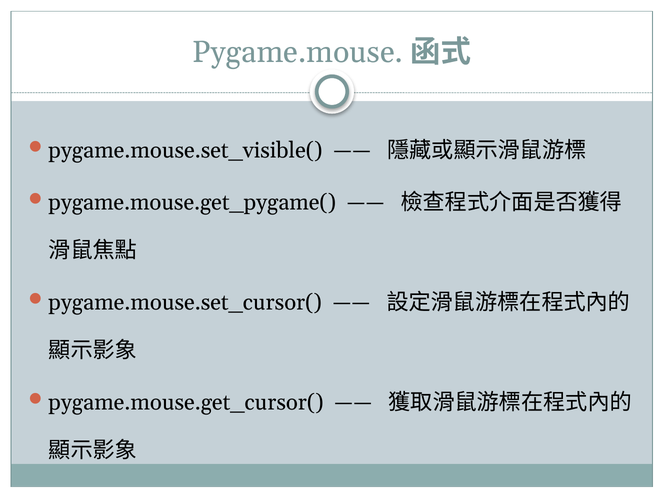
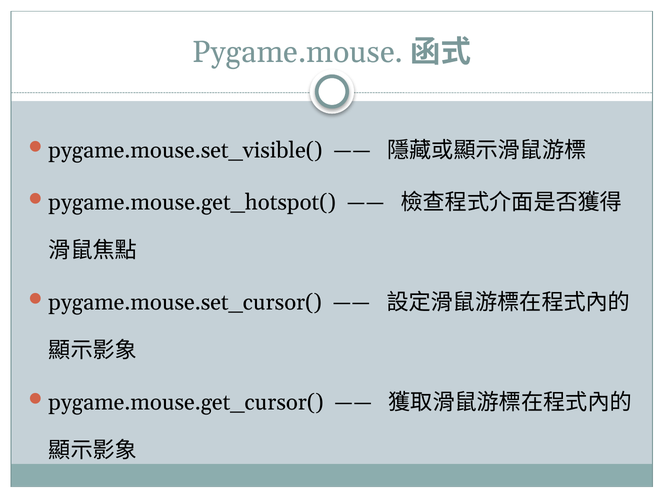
pygame.mouse.get_pygame(: pygame.mouse.get_pygame( -> pygame.mouse.get_hotspot(
